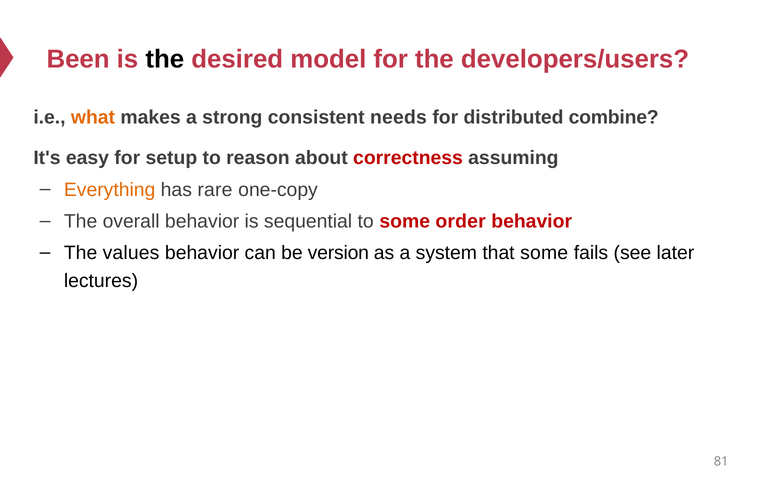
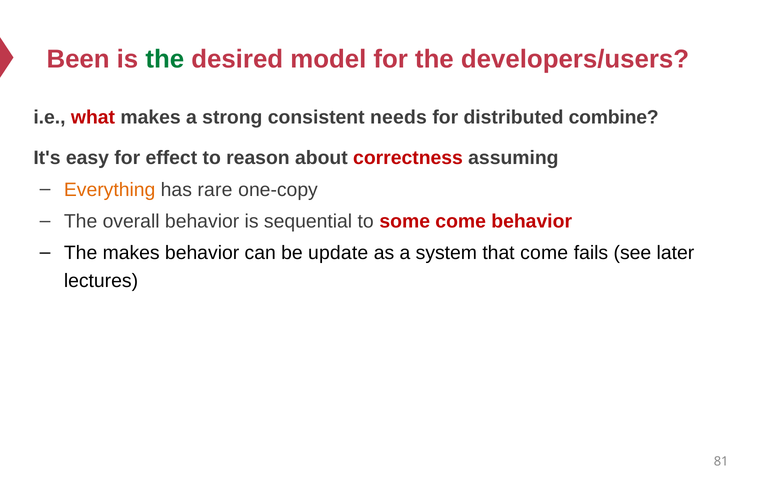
the at (165, 59) colour: black -> green
what colour: orange -> red
setup: setup -> effect
some order: order -> come
The values: values -> makes
version: version -> update
that some: some -> come
